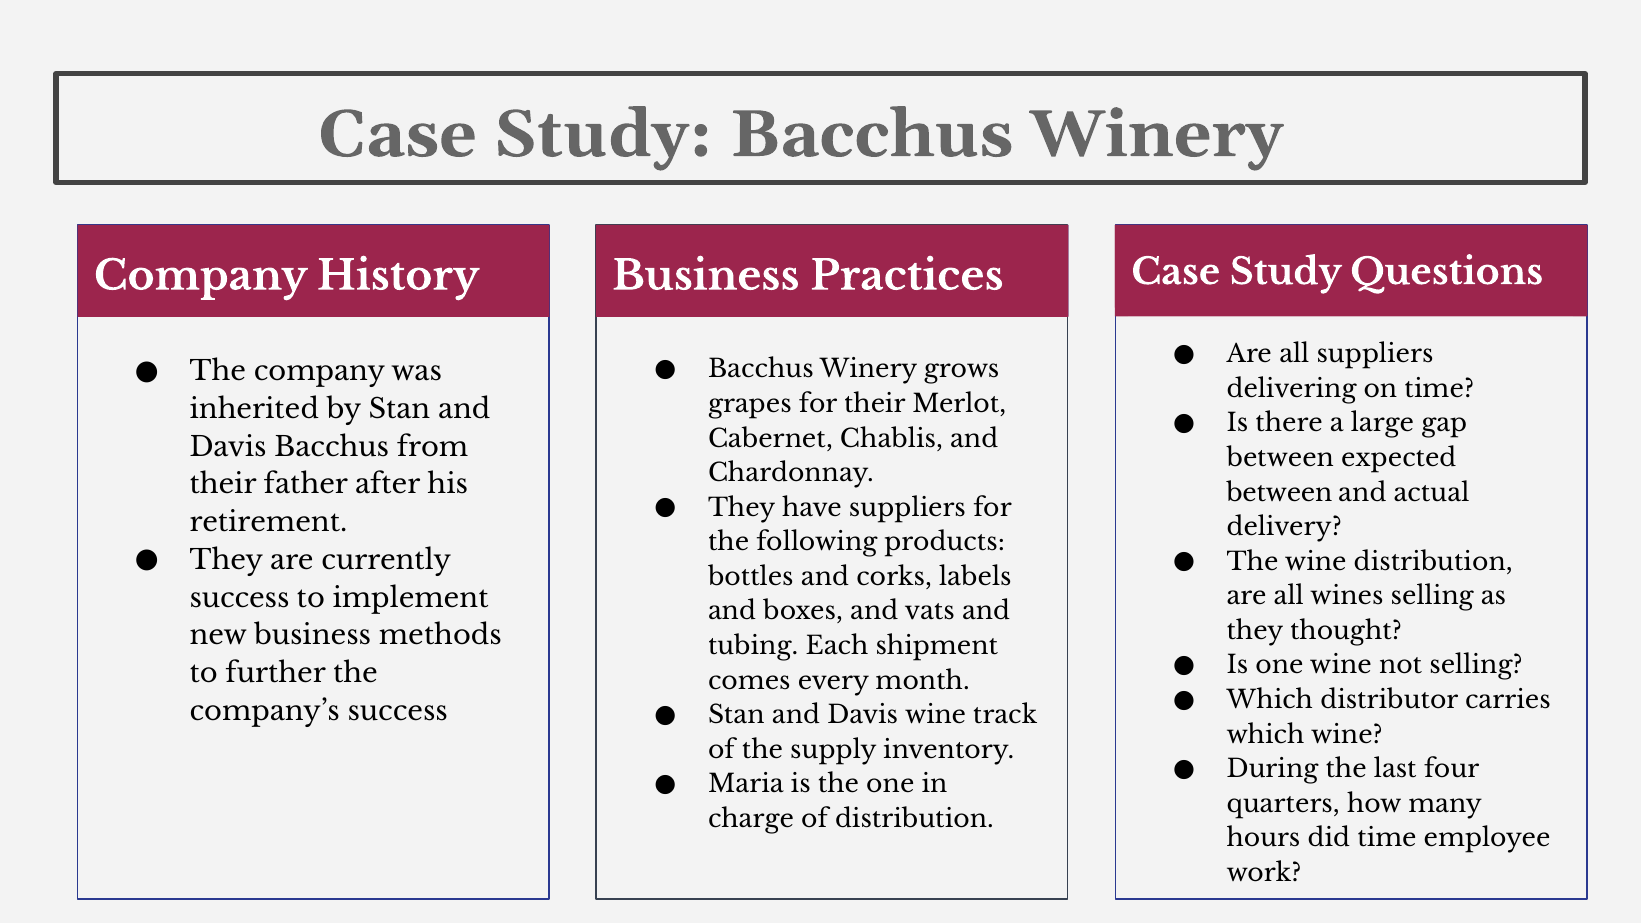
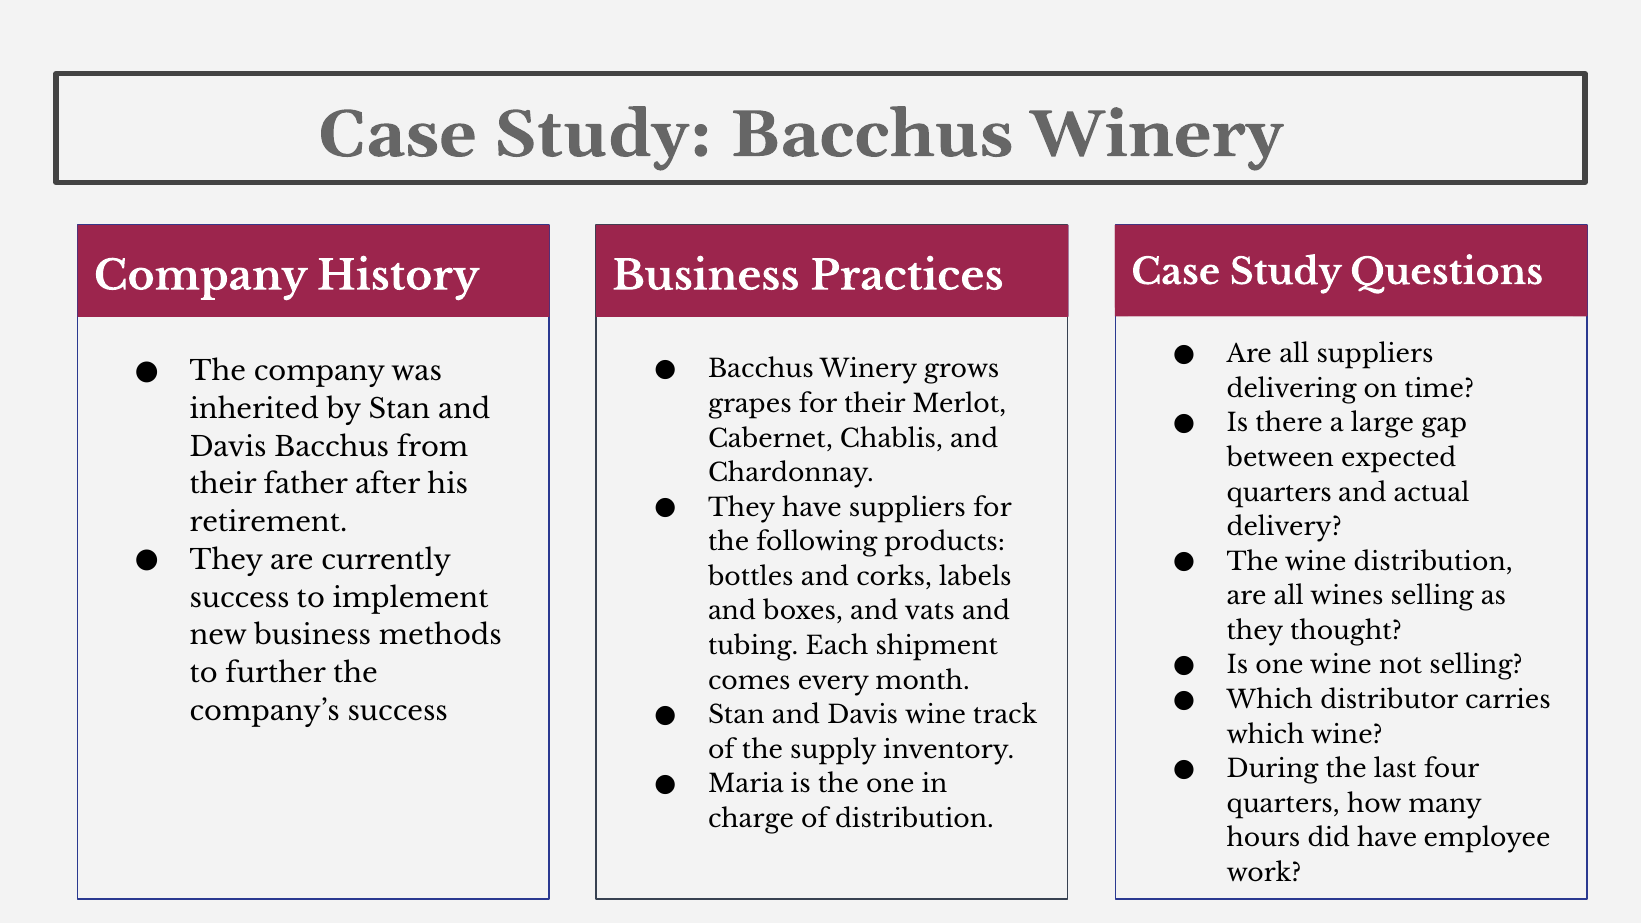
between at (1279, 493): between -> quarters
did time: time -> have
